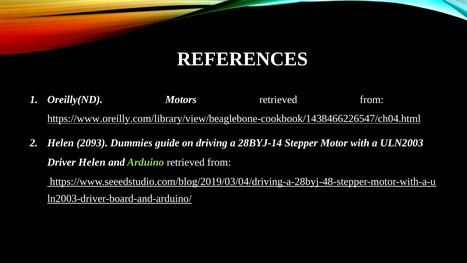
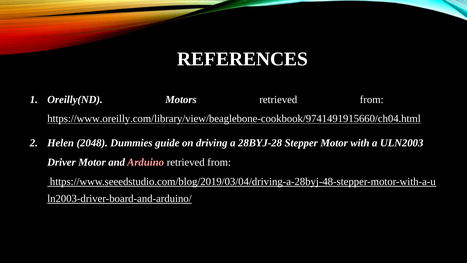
https://www.oreilly.com/library/view/beaglebone-cookbook/1438466226547/ch04.html: https://www.oreilly.com/library/view/beaglebone-cookbook/1438466226547/ch04.html -> https://www.oreilly.com/library/view/beaglebone-cookbook/9741491915660/ch04.html
2093: 2093 -> 2048
28BYJ-14: 28BYJ-14 -> 28BYJ-28
Driver Helen: Helen -> Motor
Arduino colour: light green -> pink
